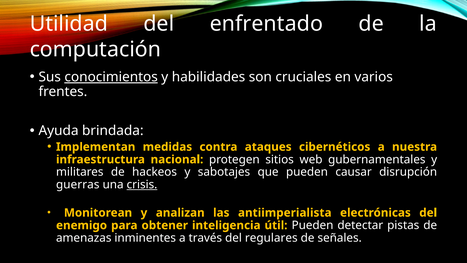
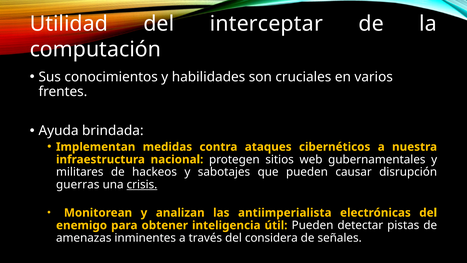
enfrentado: enfrentado -> interceptar
conocimientos underline: present -> none
regulares: regulares -> considera
